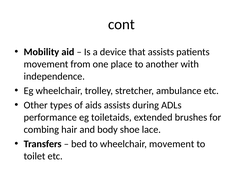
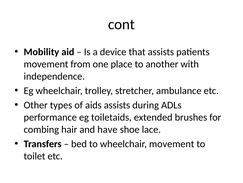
body: body -> have
